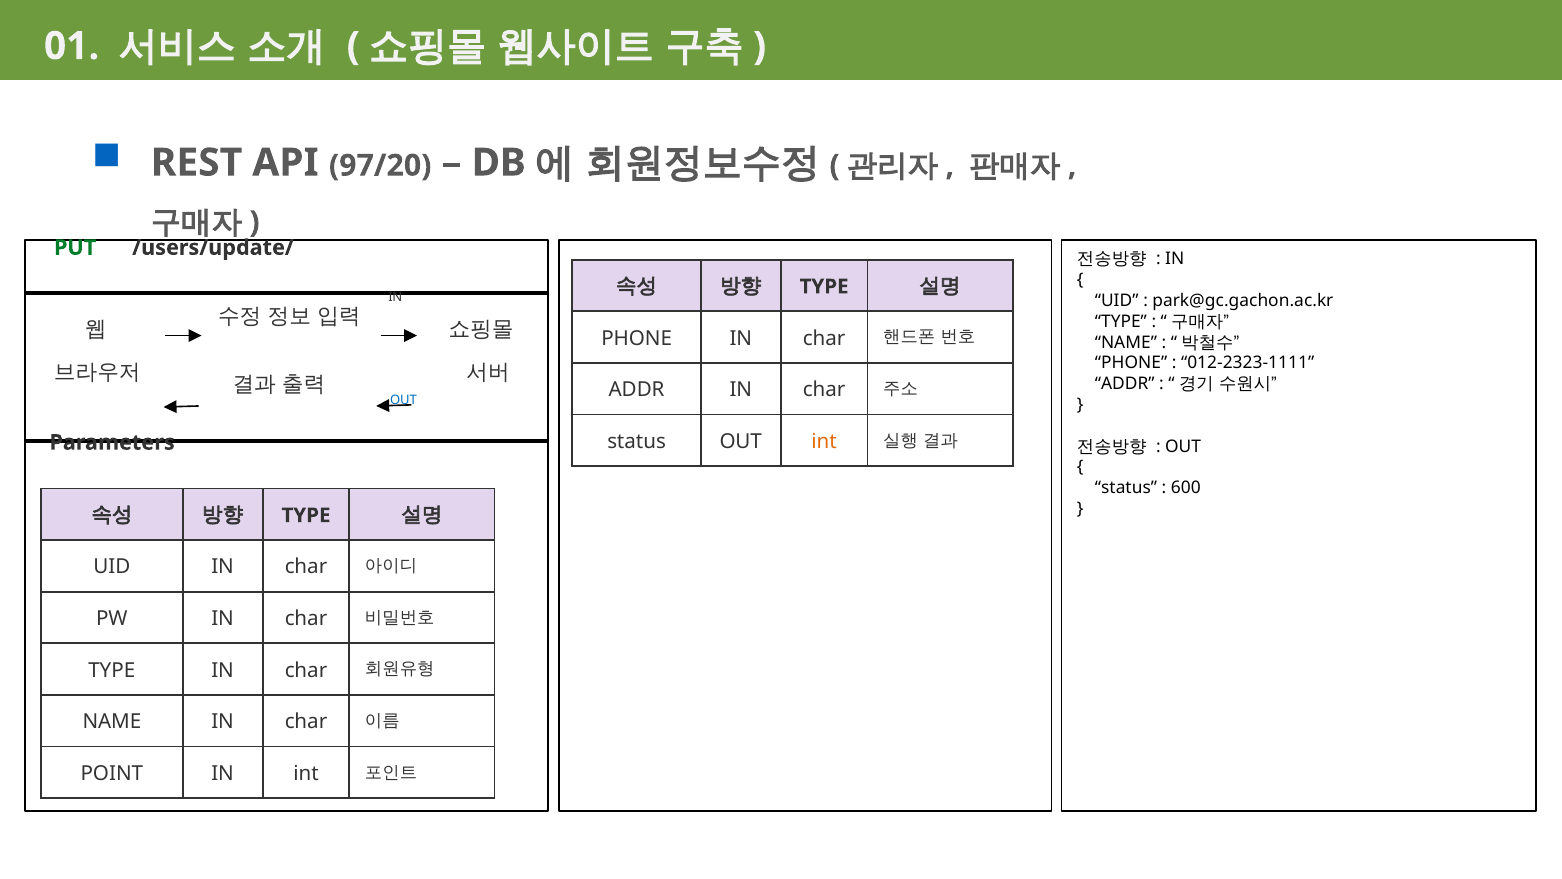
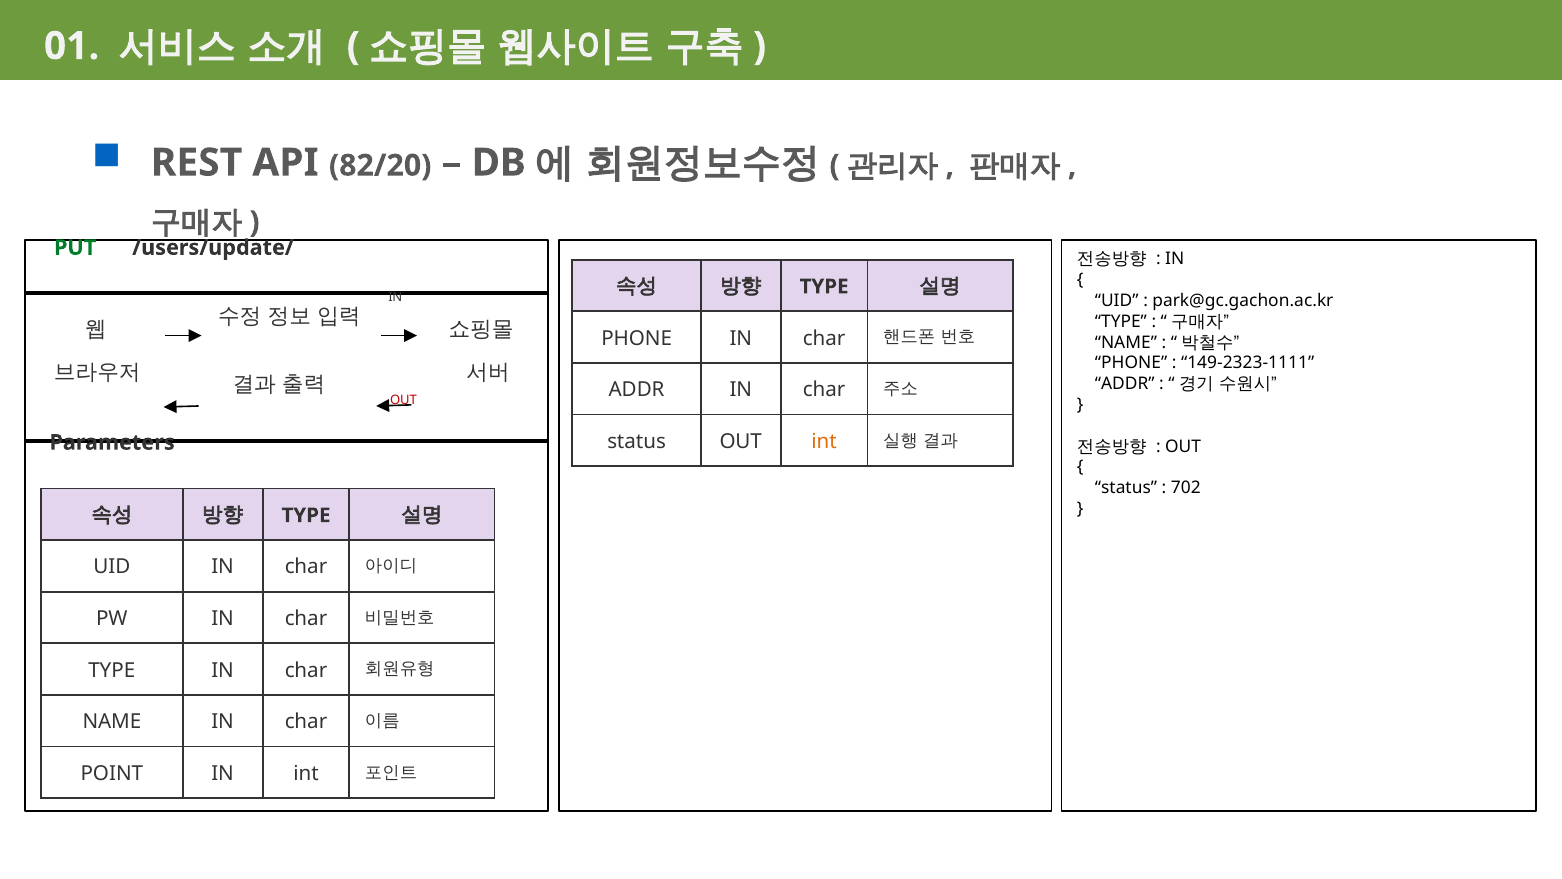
97/20: 97/20 -> 82/20
012-2323-1111: 012-2323-1111 -> 149-2323-1111
OUT at (404, 400) colour: blue -> red
600: 600 -> 702
